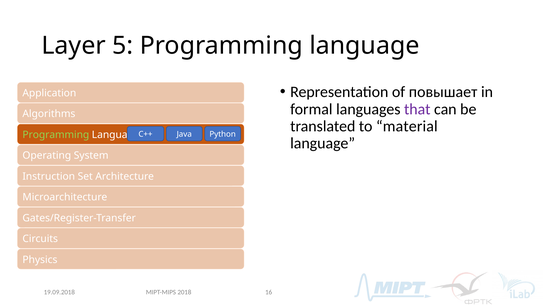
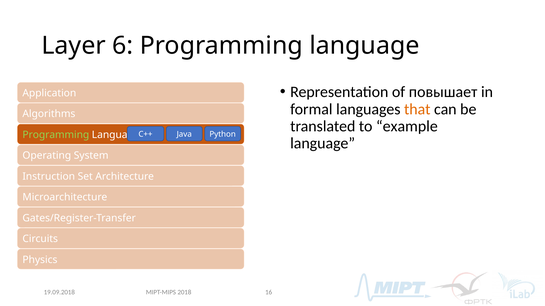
5: 5 -> 6
that colour: purple -> orange
material: material -> example
